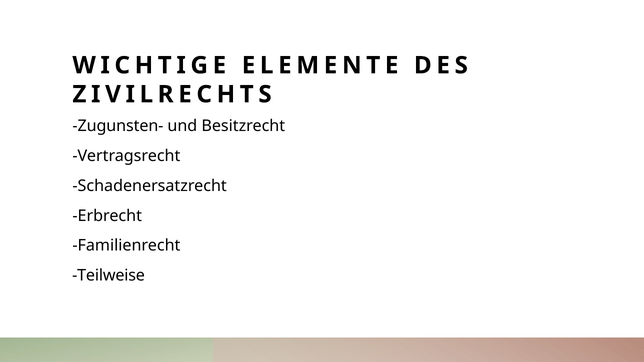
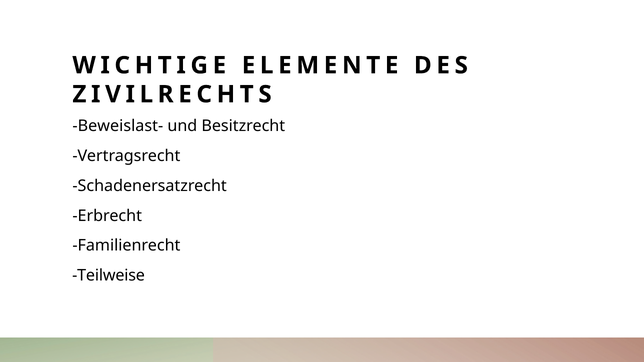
Zugunsten-: Zugunsten- -> Beweislast-
